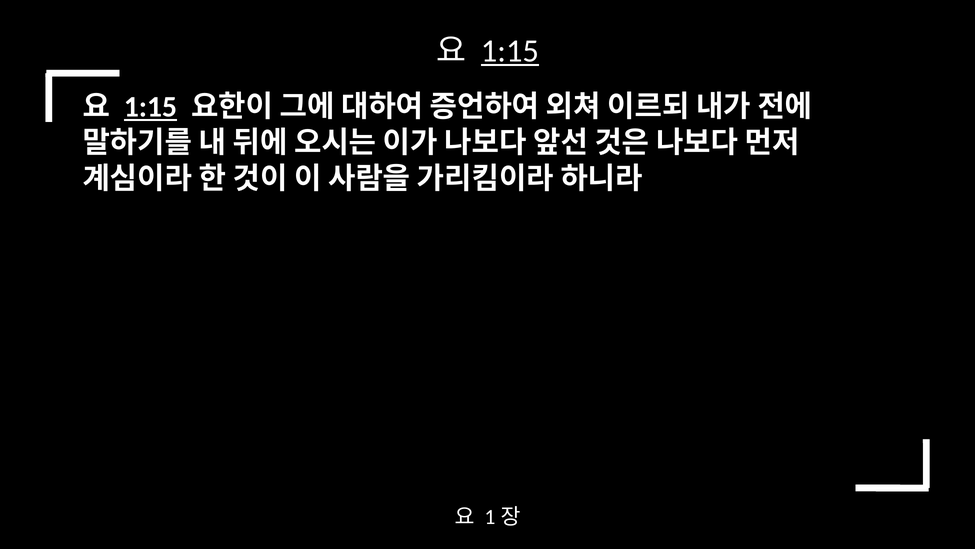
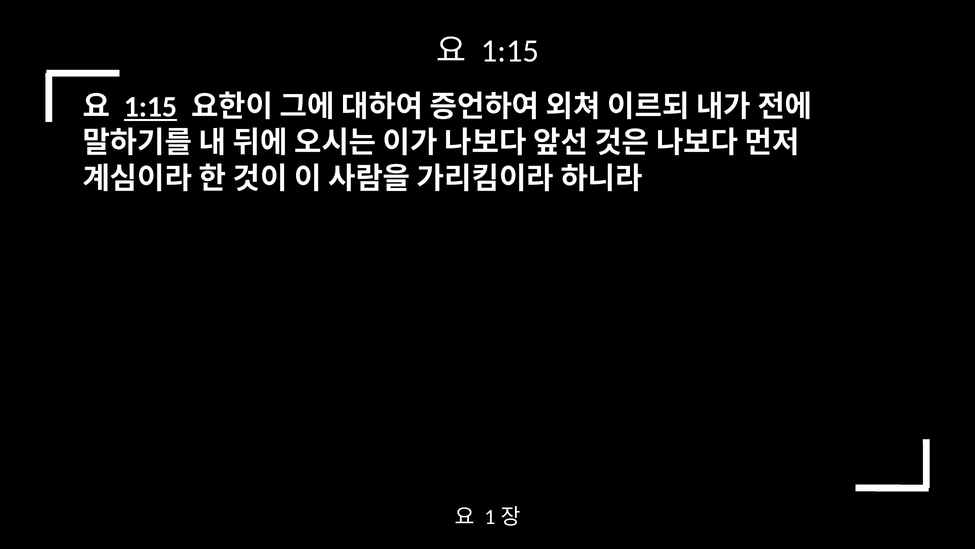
1:15 at (510, 51) underline: present -> none
